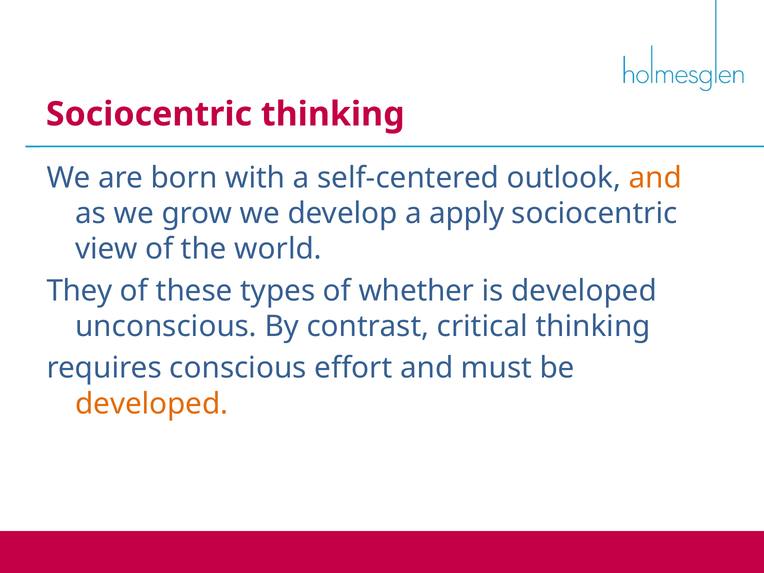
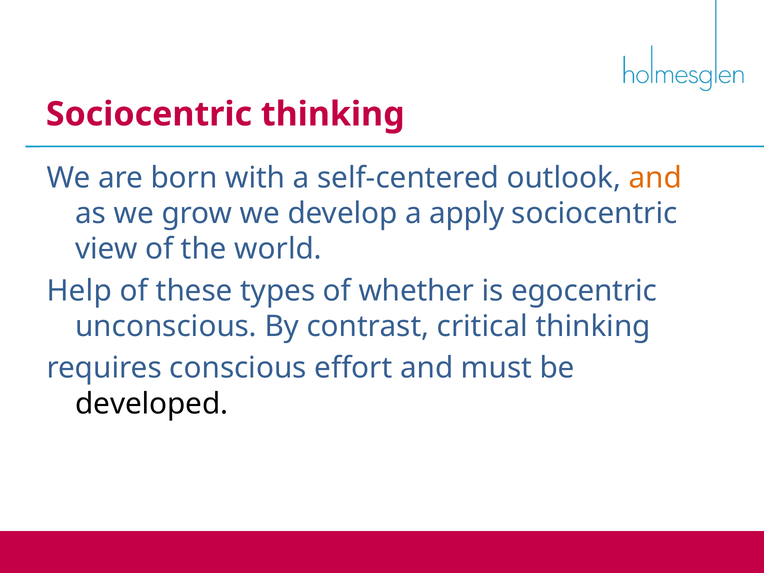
They: They -> Help
is developed: developed -> egocentric
developed at (152, 404) colour: orange -> black
